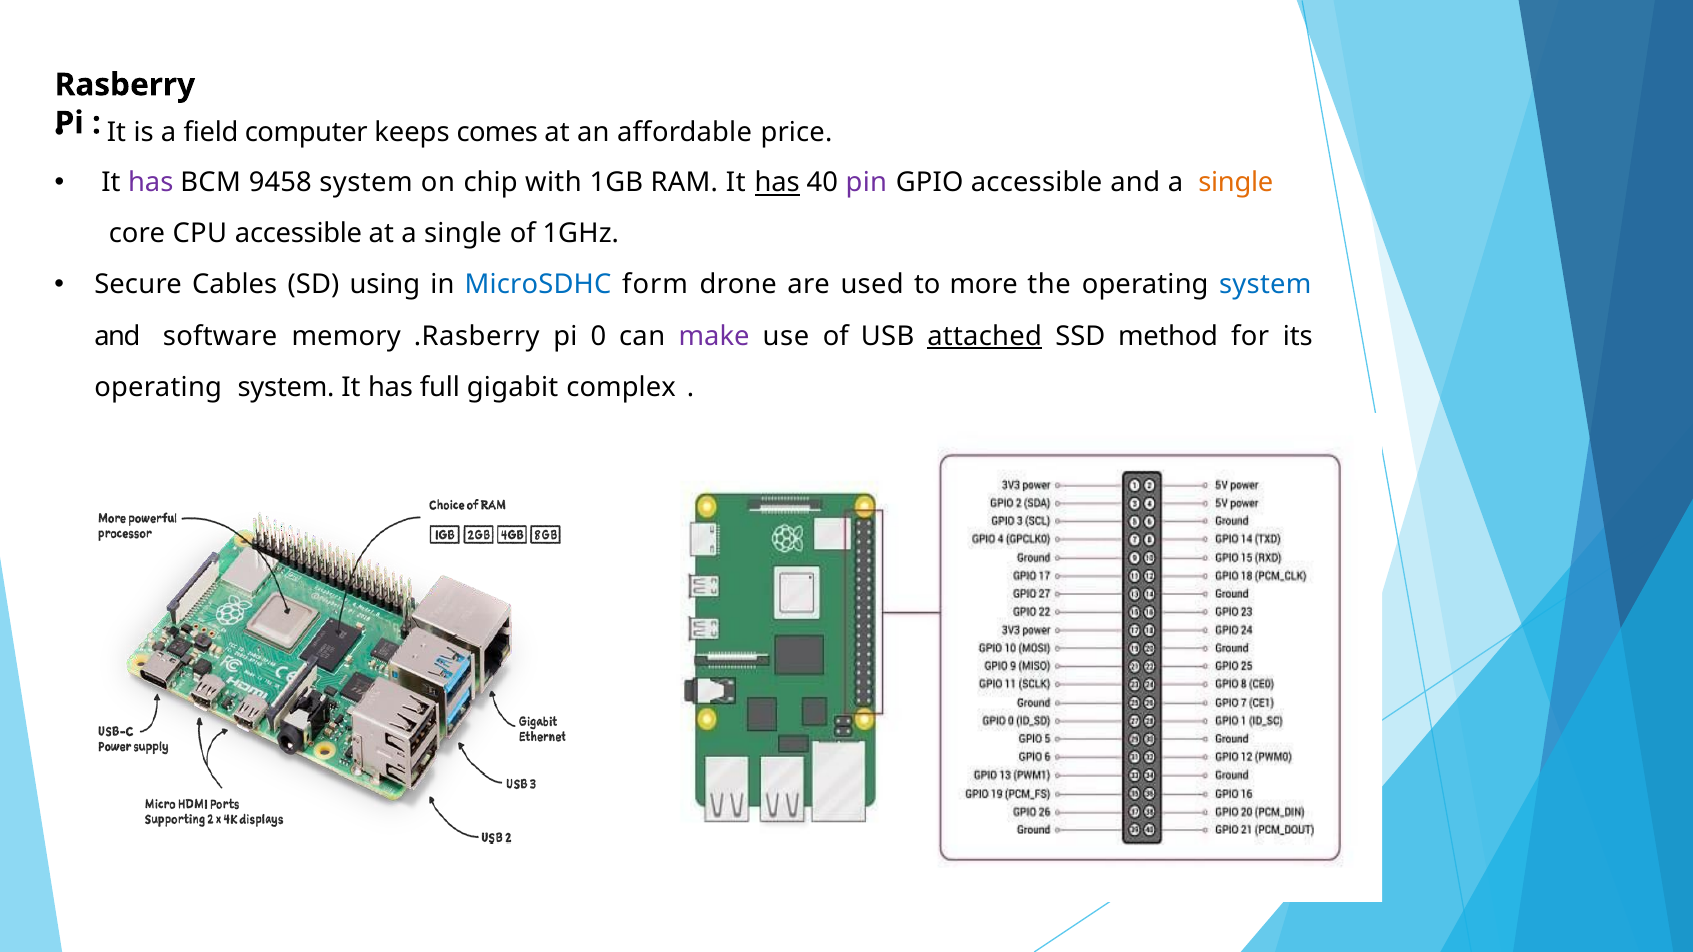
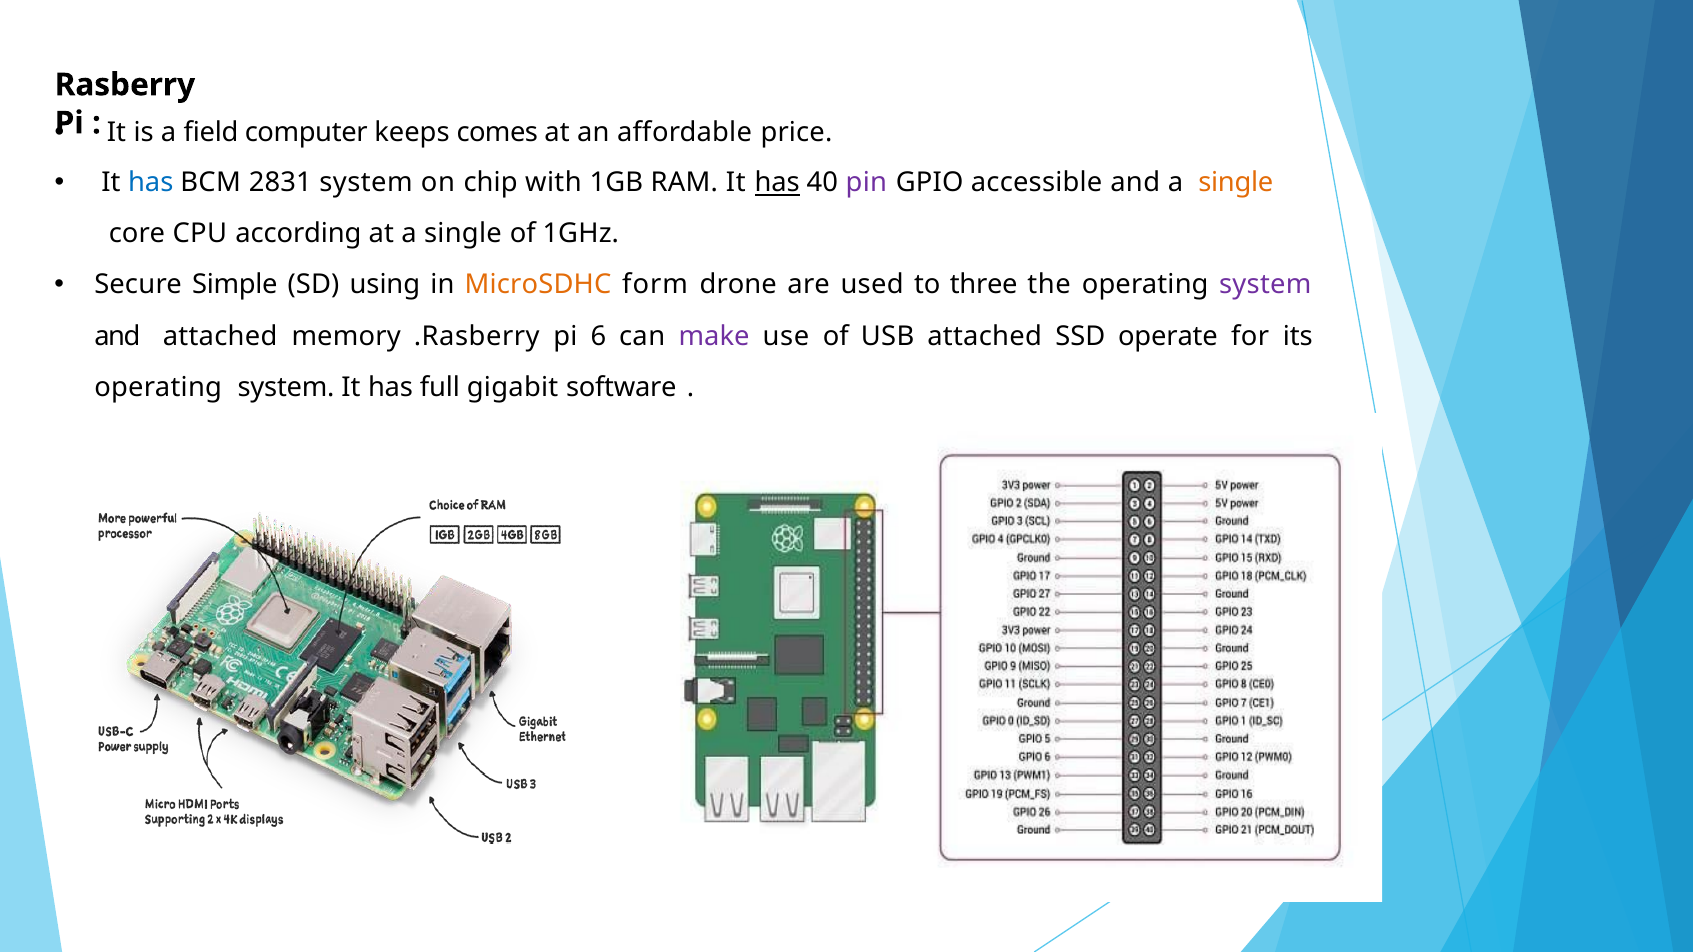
has at (151, 183) colour: purple -> blue
9458: 9458 -> 2831
CPU accessible: accessible -> according
Cables: Cables -> Simple
MicroSDHC colour: blue -> orange
more: more -> three
system at (1265, 285) colour: blue -> purple
and software: software -> attached
0: 0 -> 6
attached at (985, 336) underline: present -> none
method: method -> operate
complex: complex -> software
